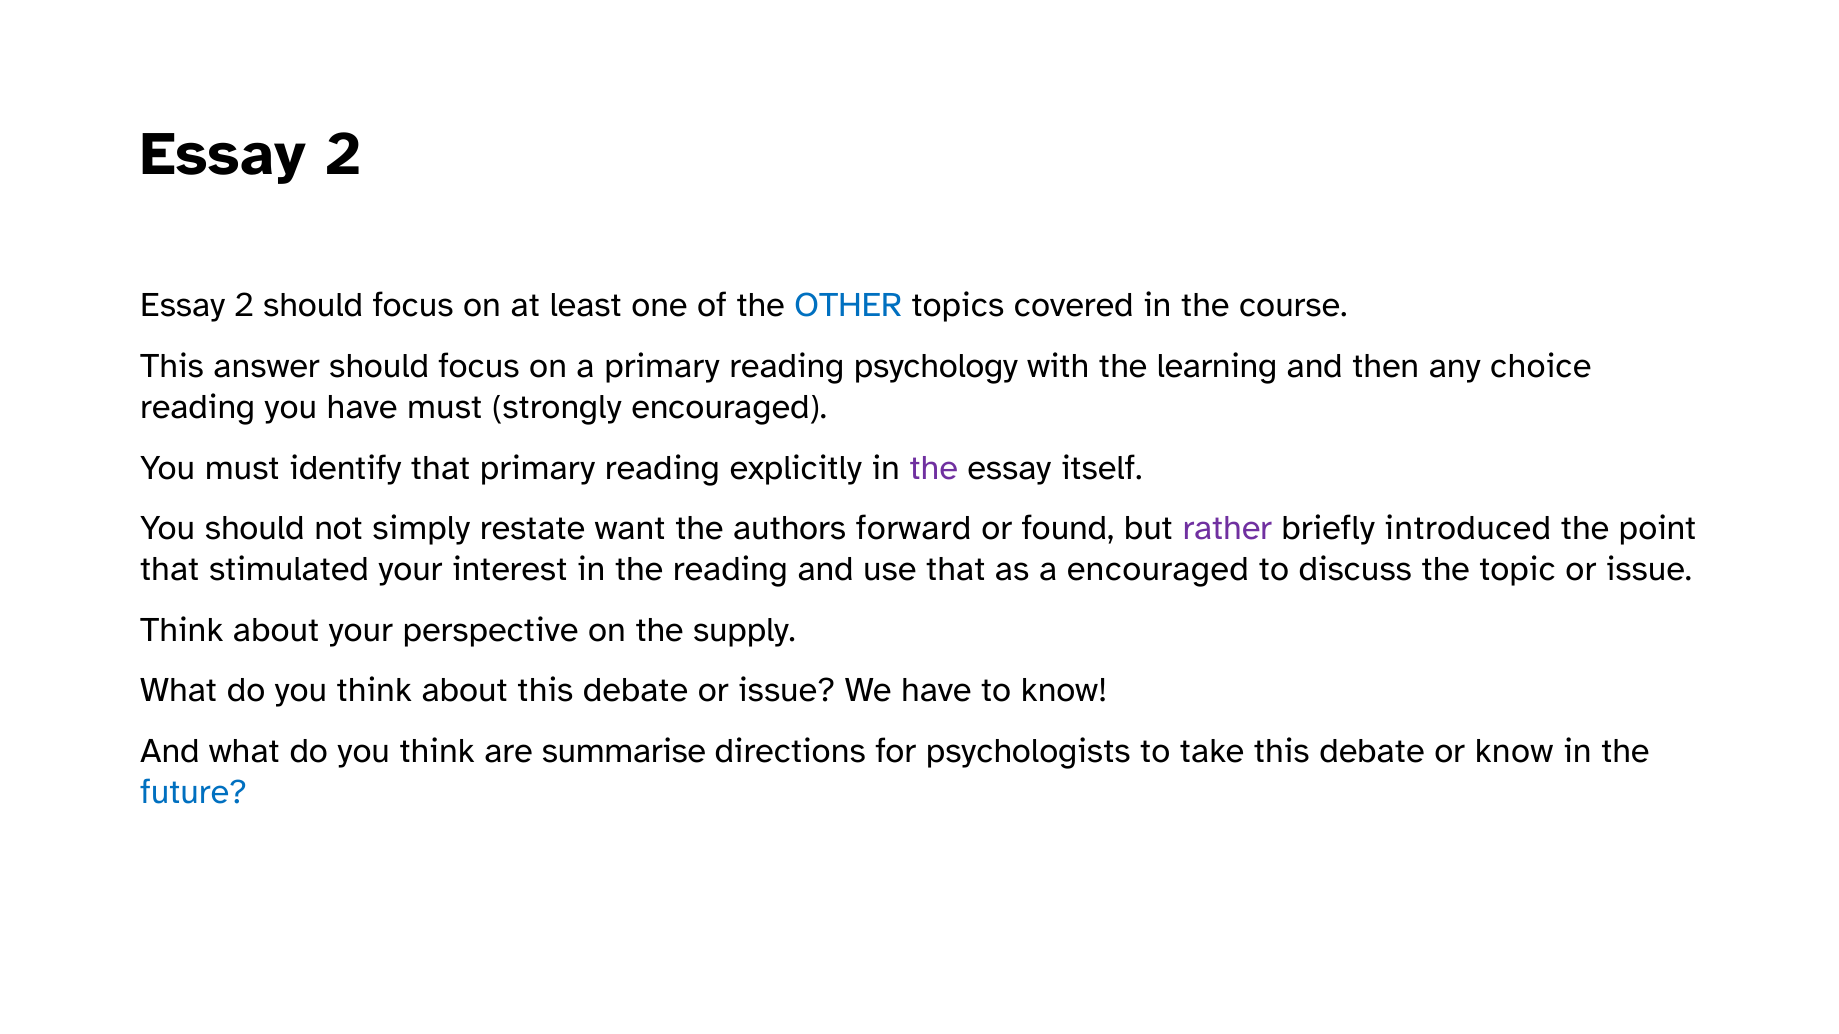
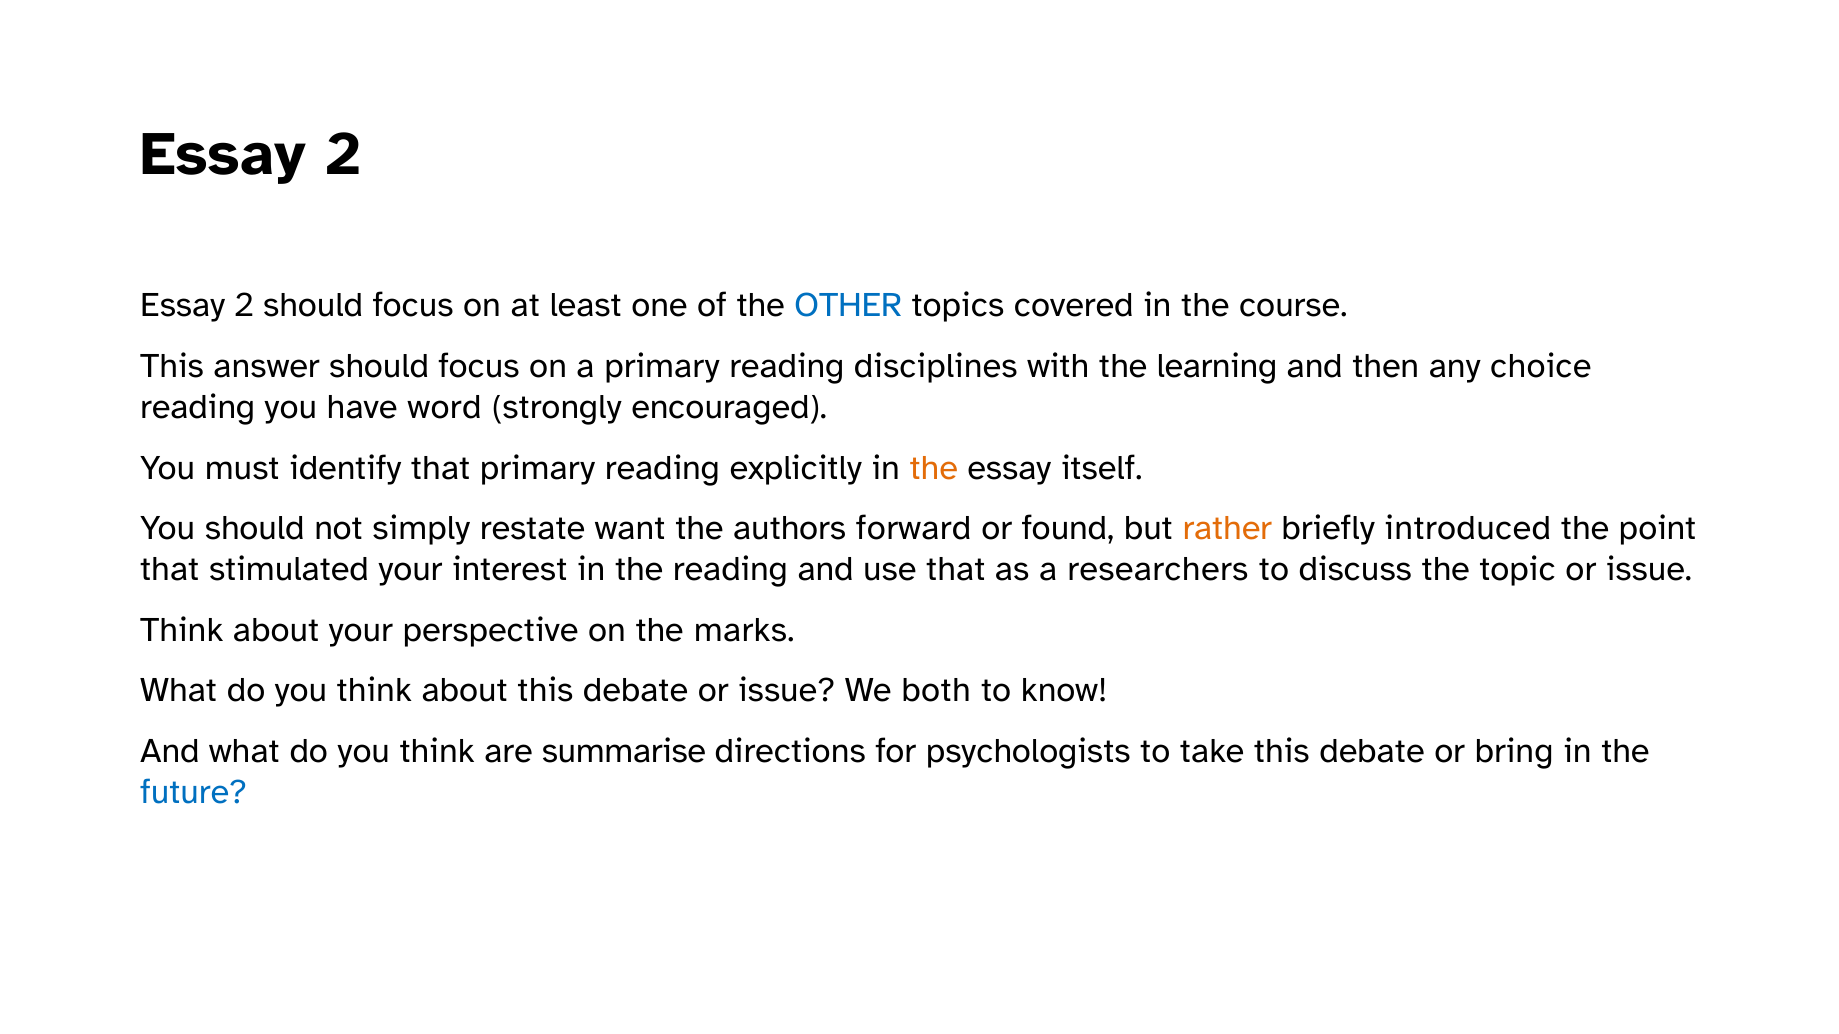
psychology: psychology -> disciplines
have must: must -> word
the at (934, 468) colour: purple -> orange
rather colour: purple -> orange
a encouraged: encouraged -> researchers
supply: supply -> marks
We have: have -> both
or know: know -> bring
